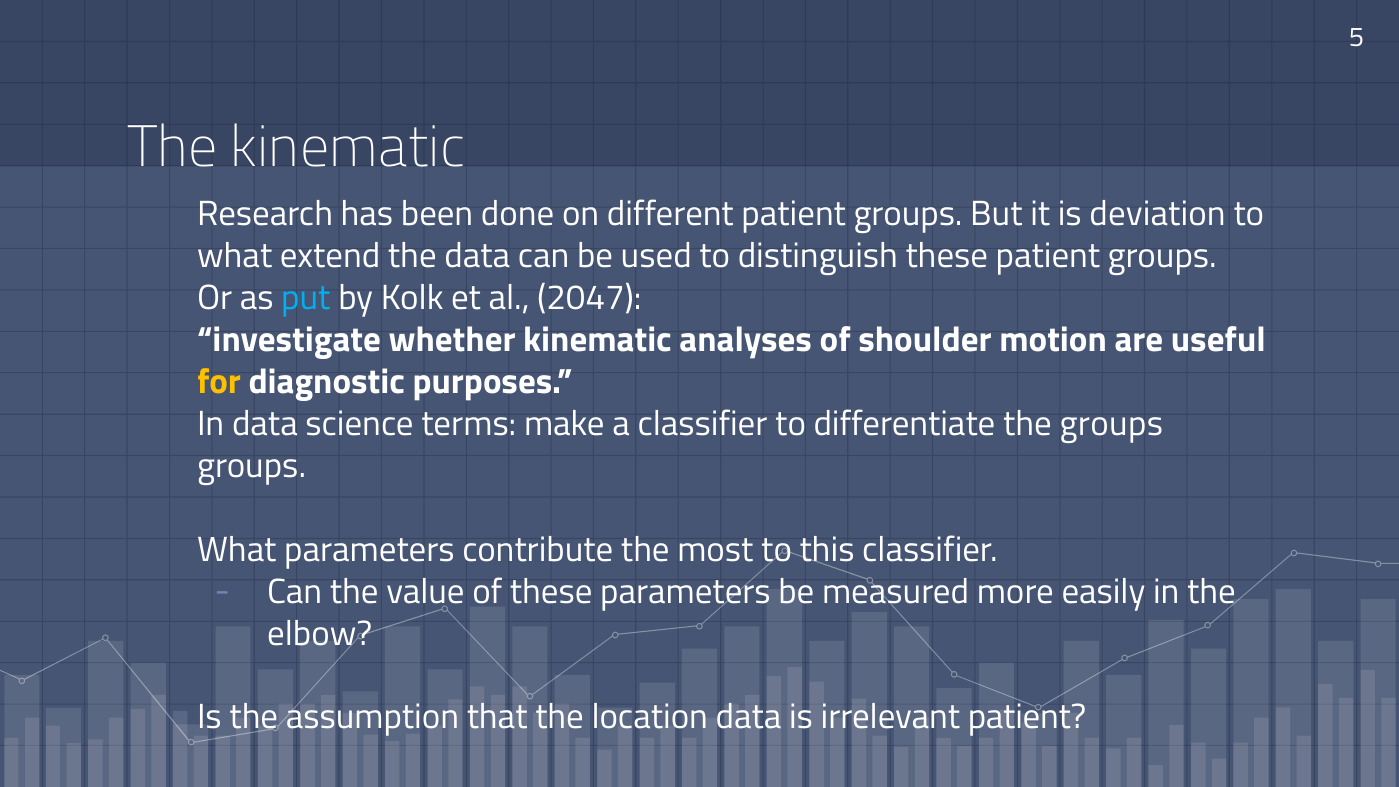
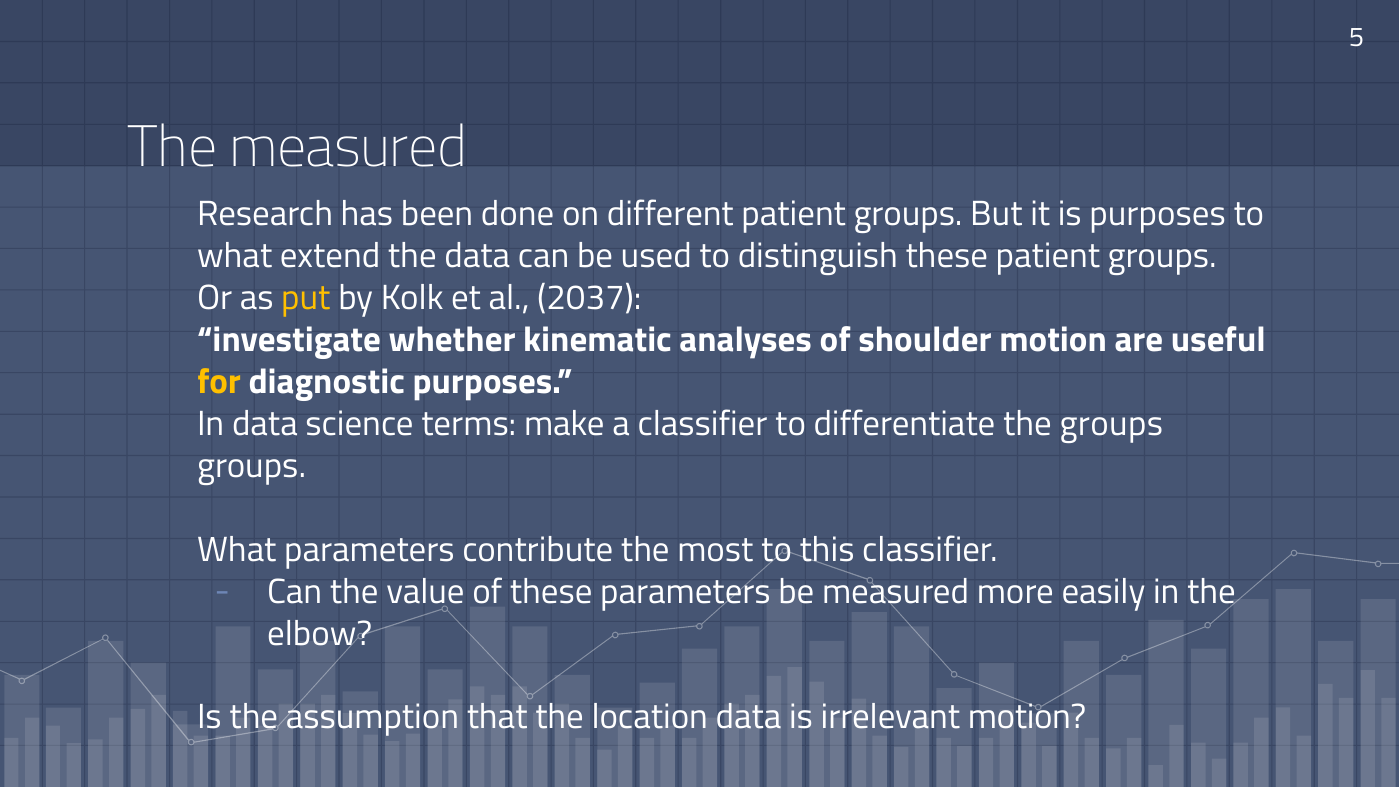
The kinematic: kinematic -> measured
is deviation: deviation -> purposes
put colour: light blue -> yellow
2047: 2047 -> 2037
irrelevant patient: patient -> motion
